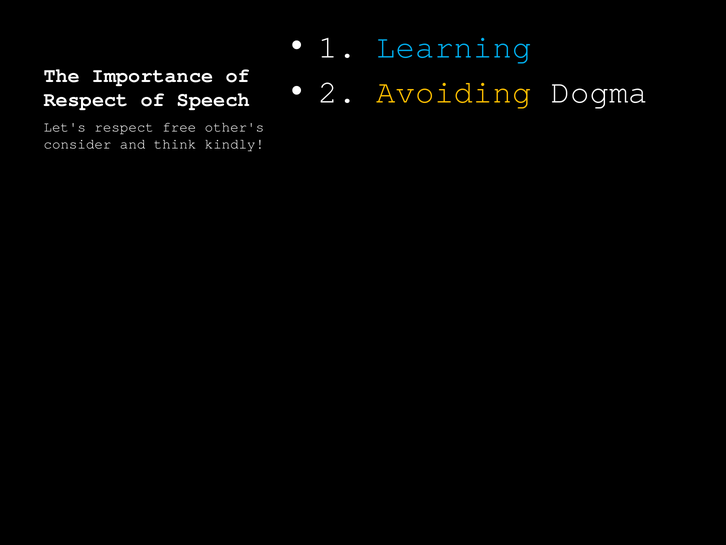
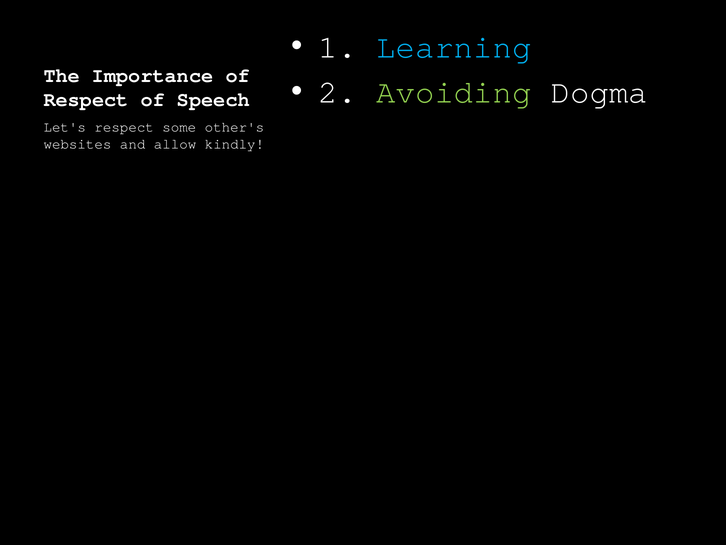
Avoiding colour: yellow -> light green
free: free -> some
consider: consider -> websites
think: think -> allow
